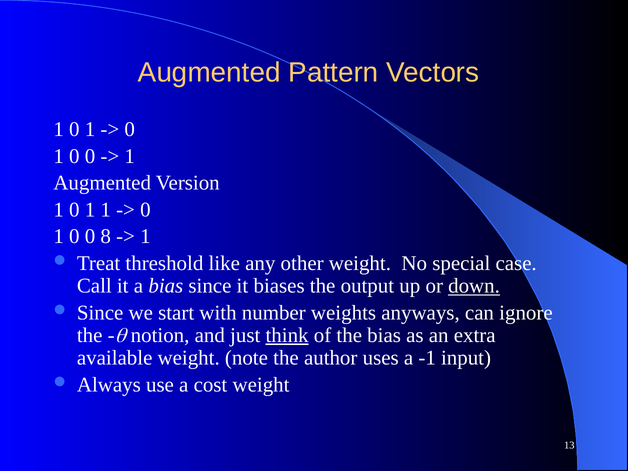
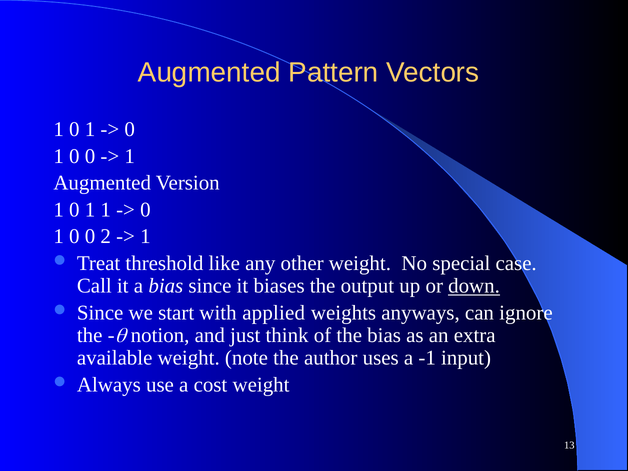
8: 8 -> 2
number: number -> applied
think underline: present -> none
